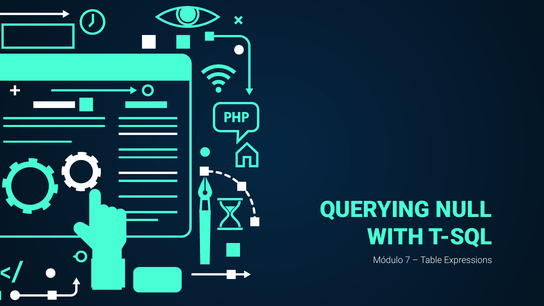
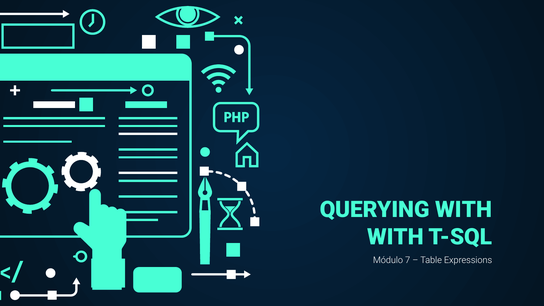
QUERYING NULL: NULL -> WITH
